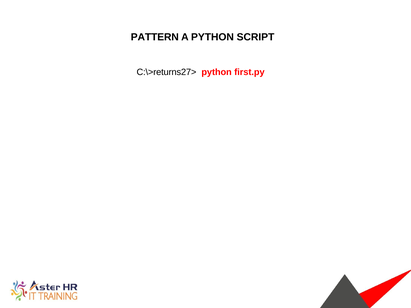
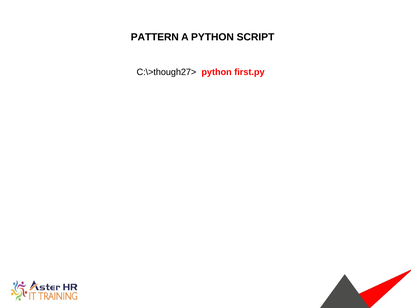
C:\>returns27>: C:\>returns27> -> C:\>though27>
